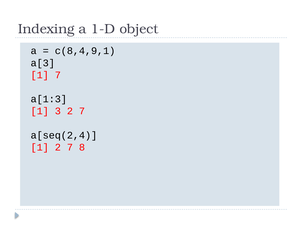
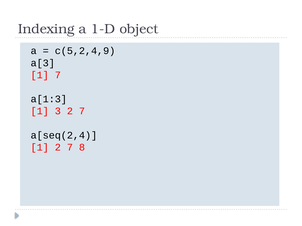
c(8,4,9,1: c(8,4,9,1 -> c(5,2,4,9
